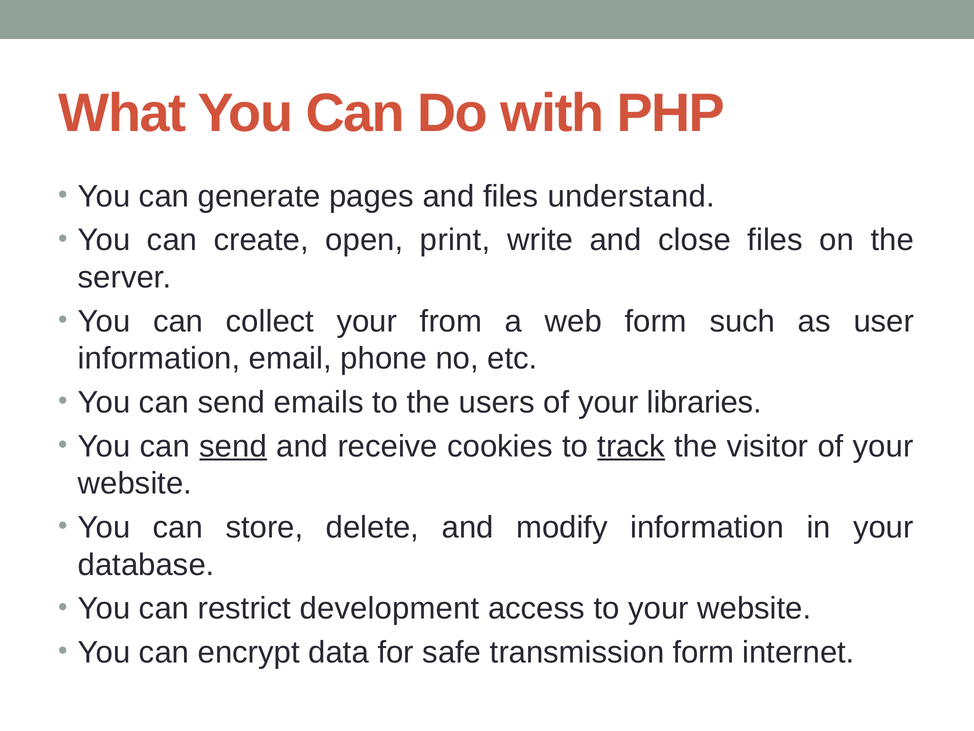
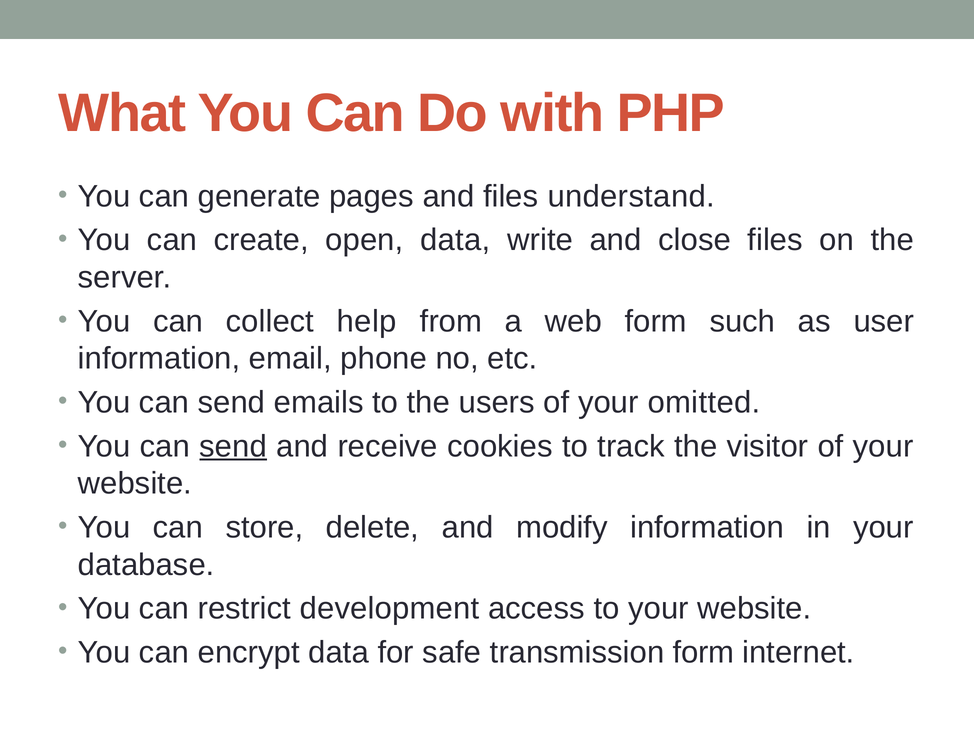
open print: print -> data
collect your: your -> help
libraries: libraries -> omitted
track underline: present -> none
